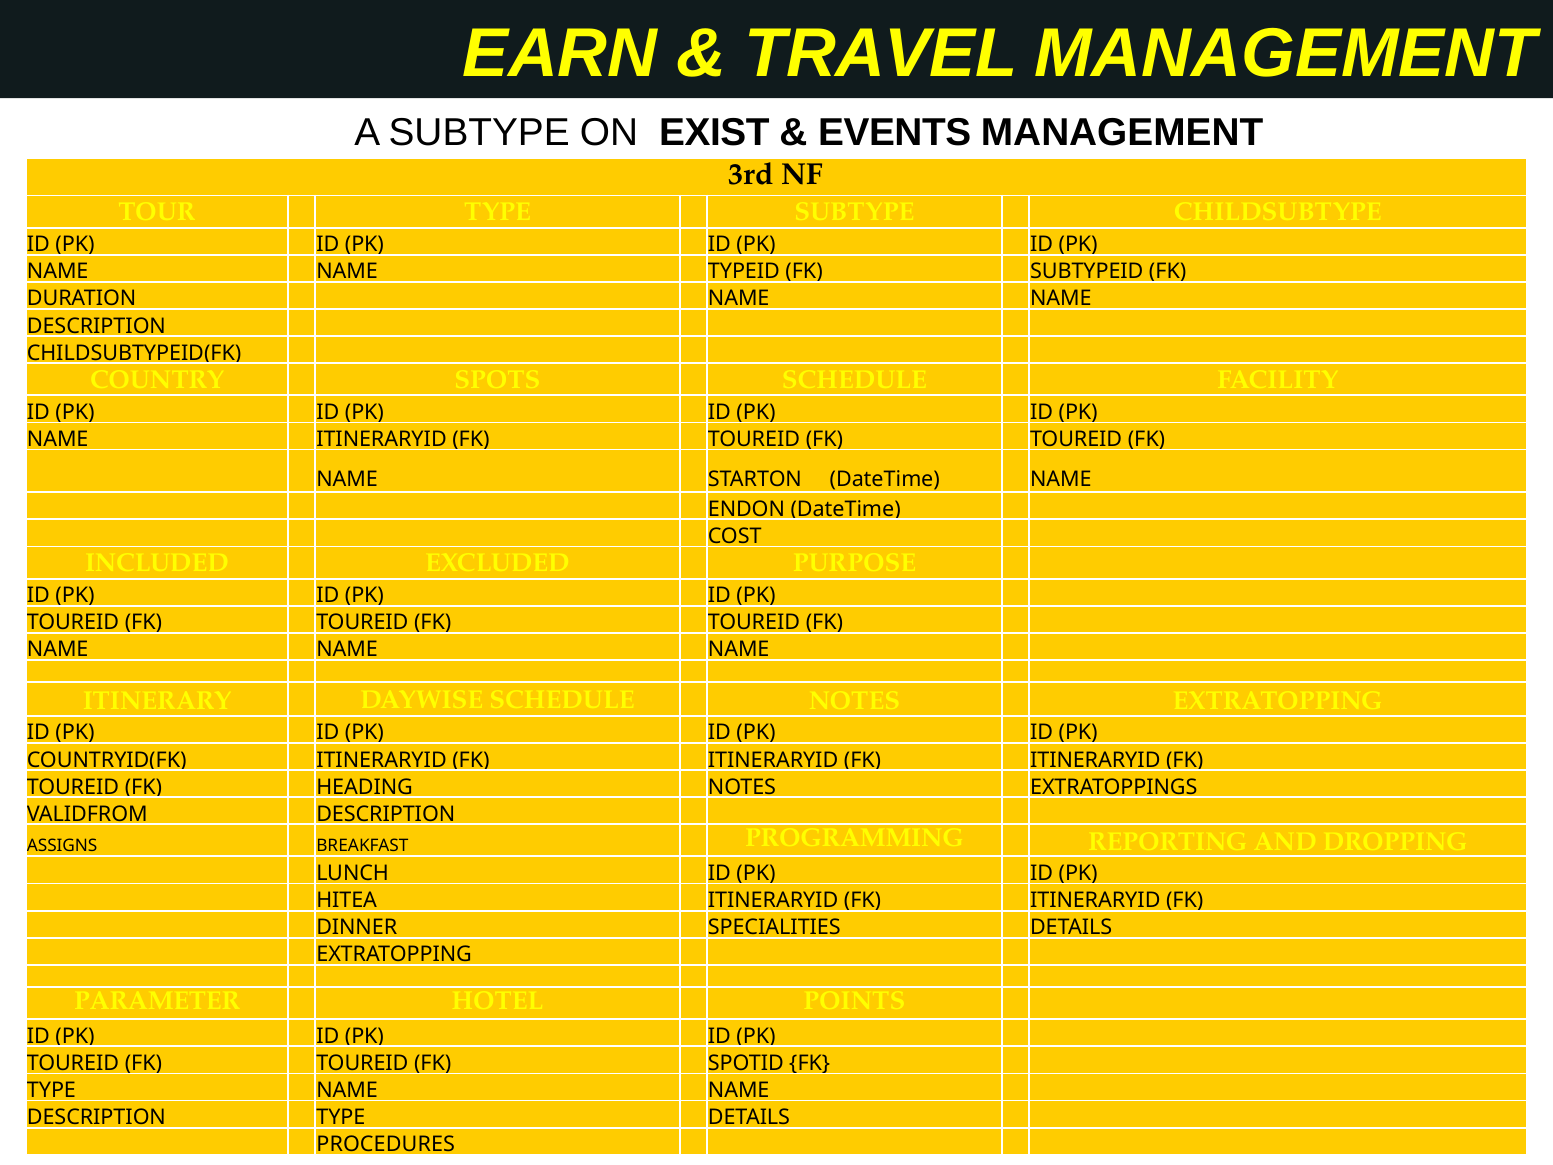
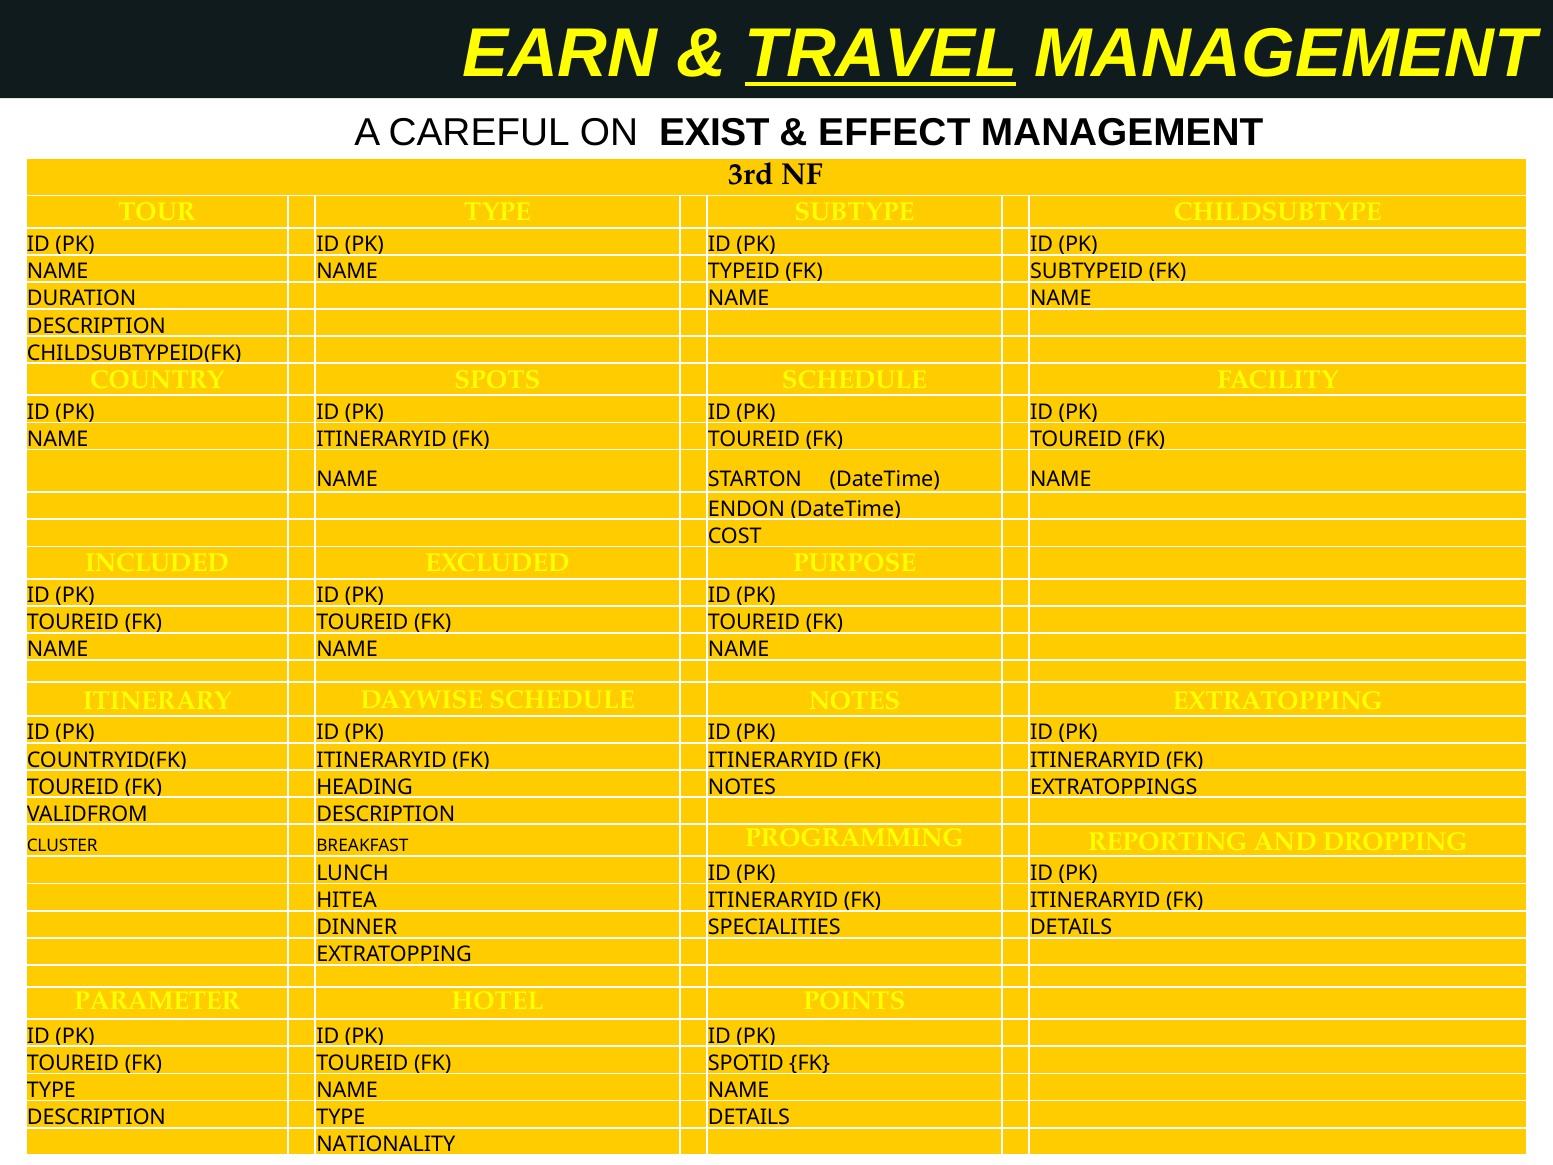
TRAVEL underline: none -> present
A SUBTYPE: SUBTYPE -> CAREFUL
EVENTS: EVENTS -> EFFECT
ASSIGNS: ASSIGNS -> CLUSTER
PROCEDURES: PROCEDURES -> NATIONALITY
